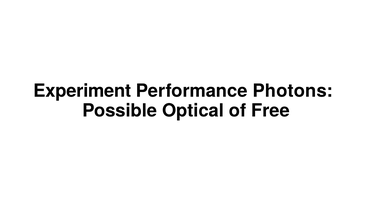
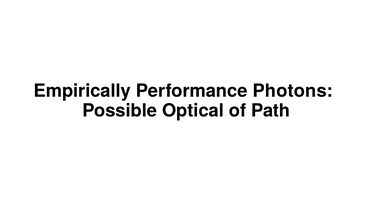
Experiment: Experiment -> Empirically
Free: Free -> Path
